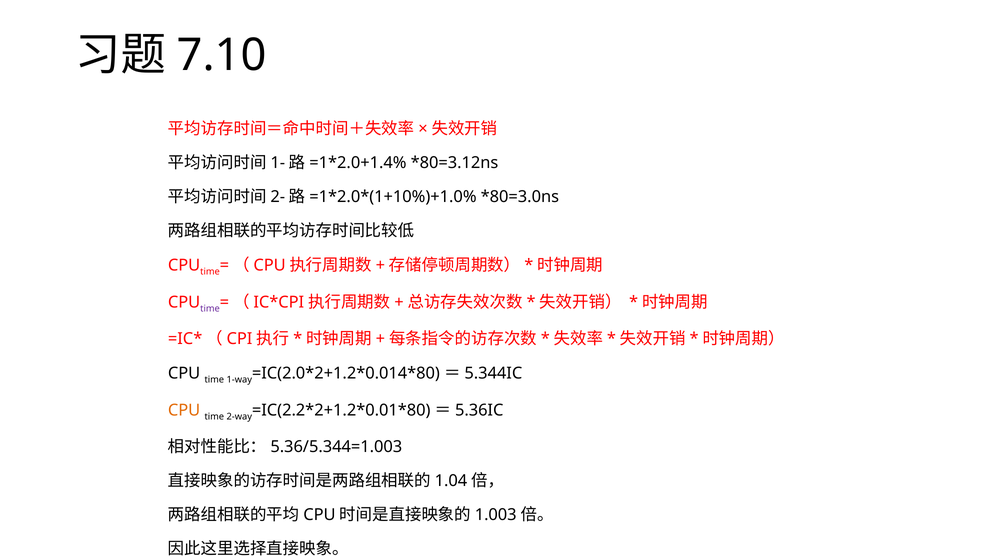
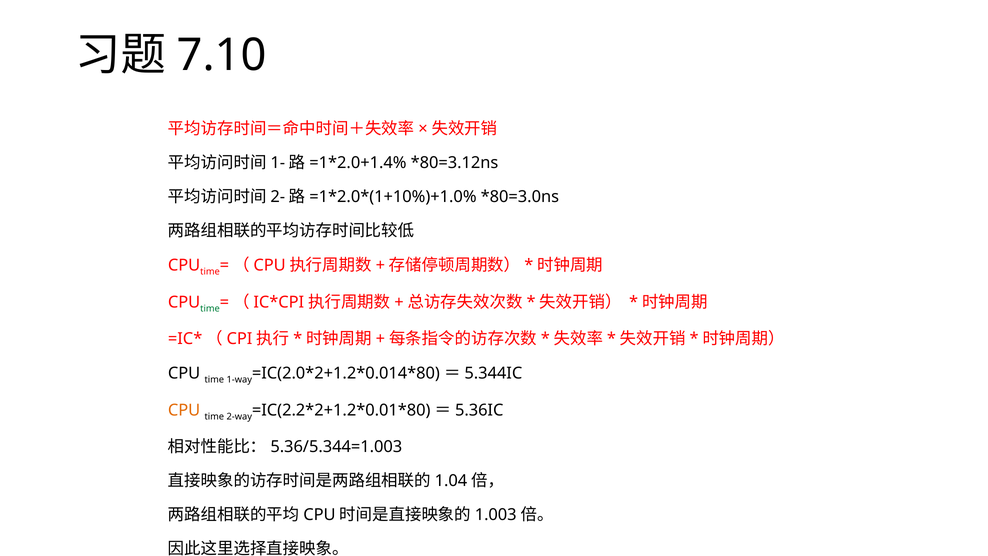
time at (210, 309) colour: purple -> green
